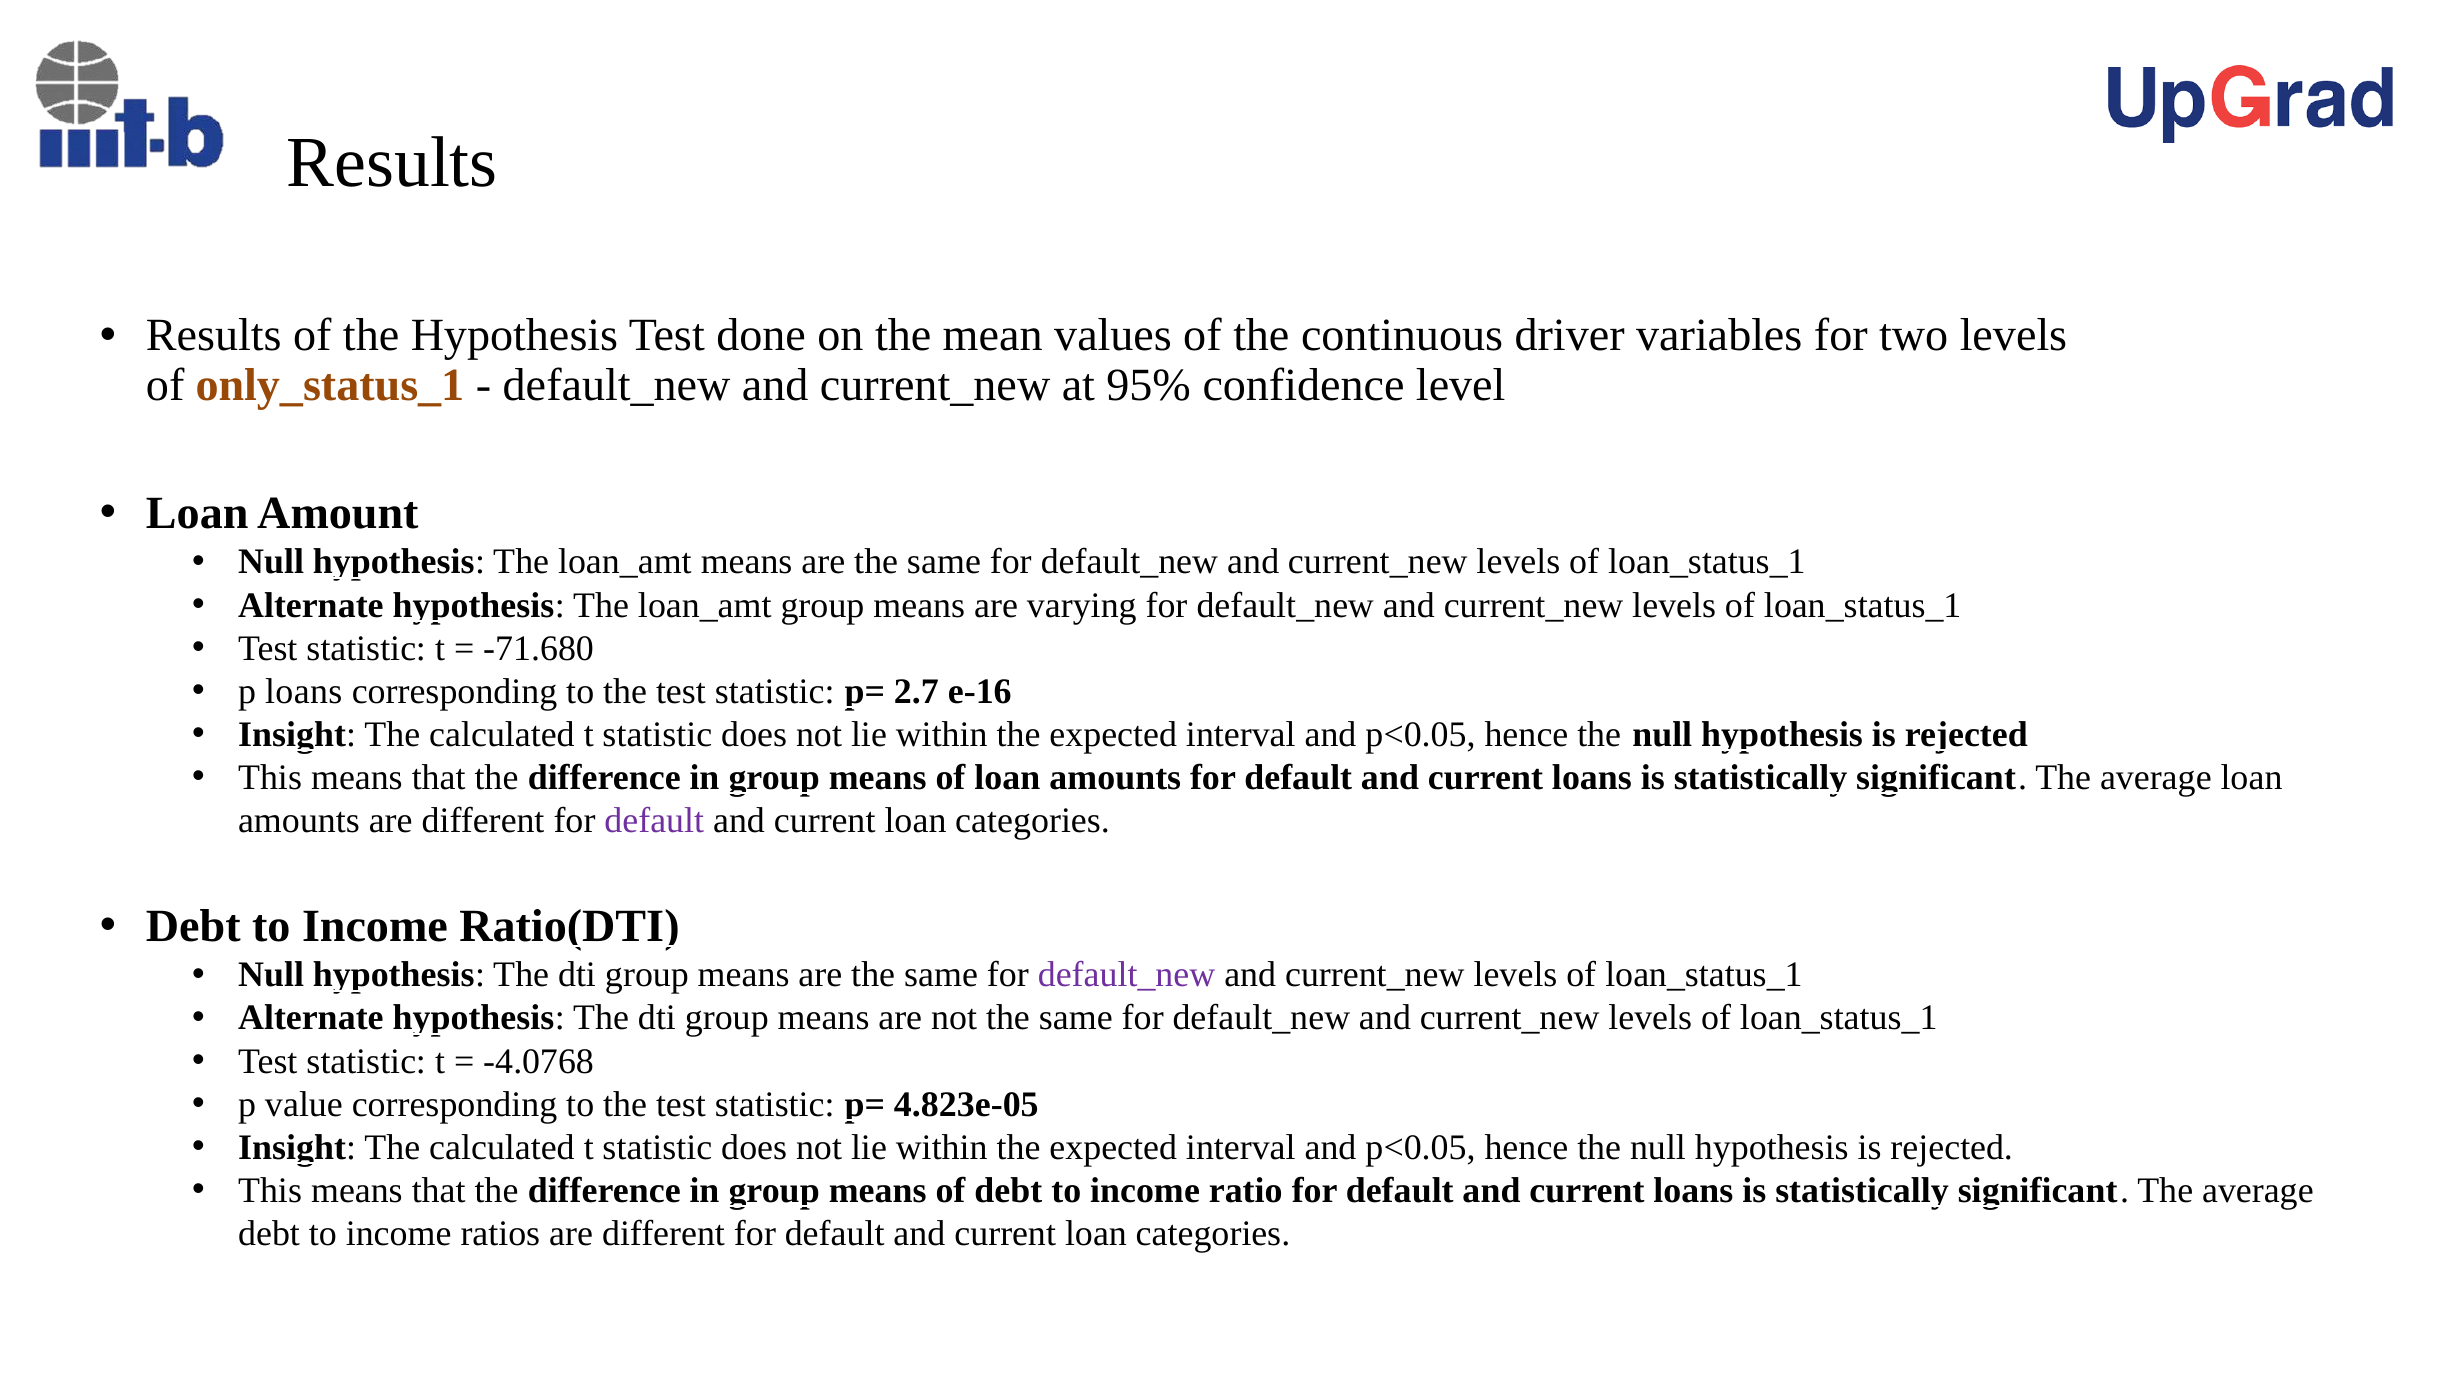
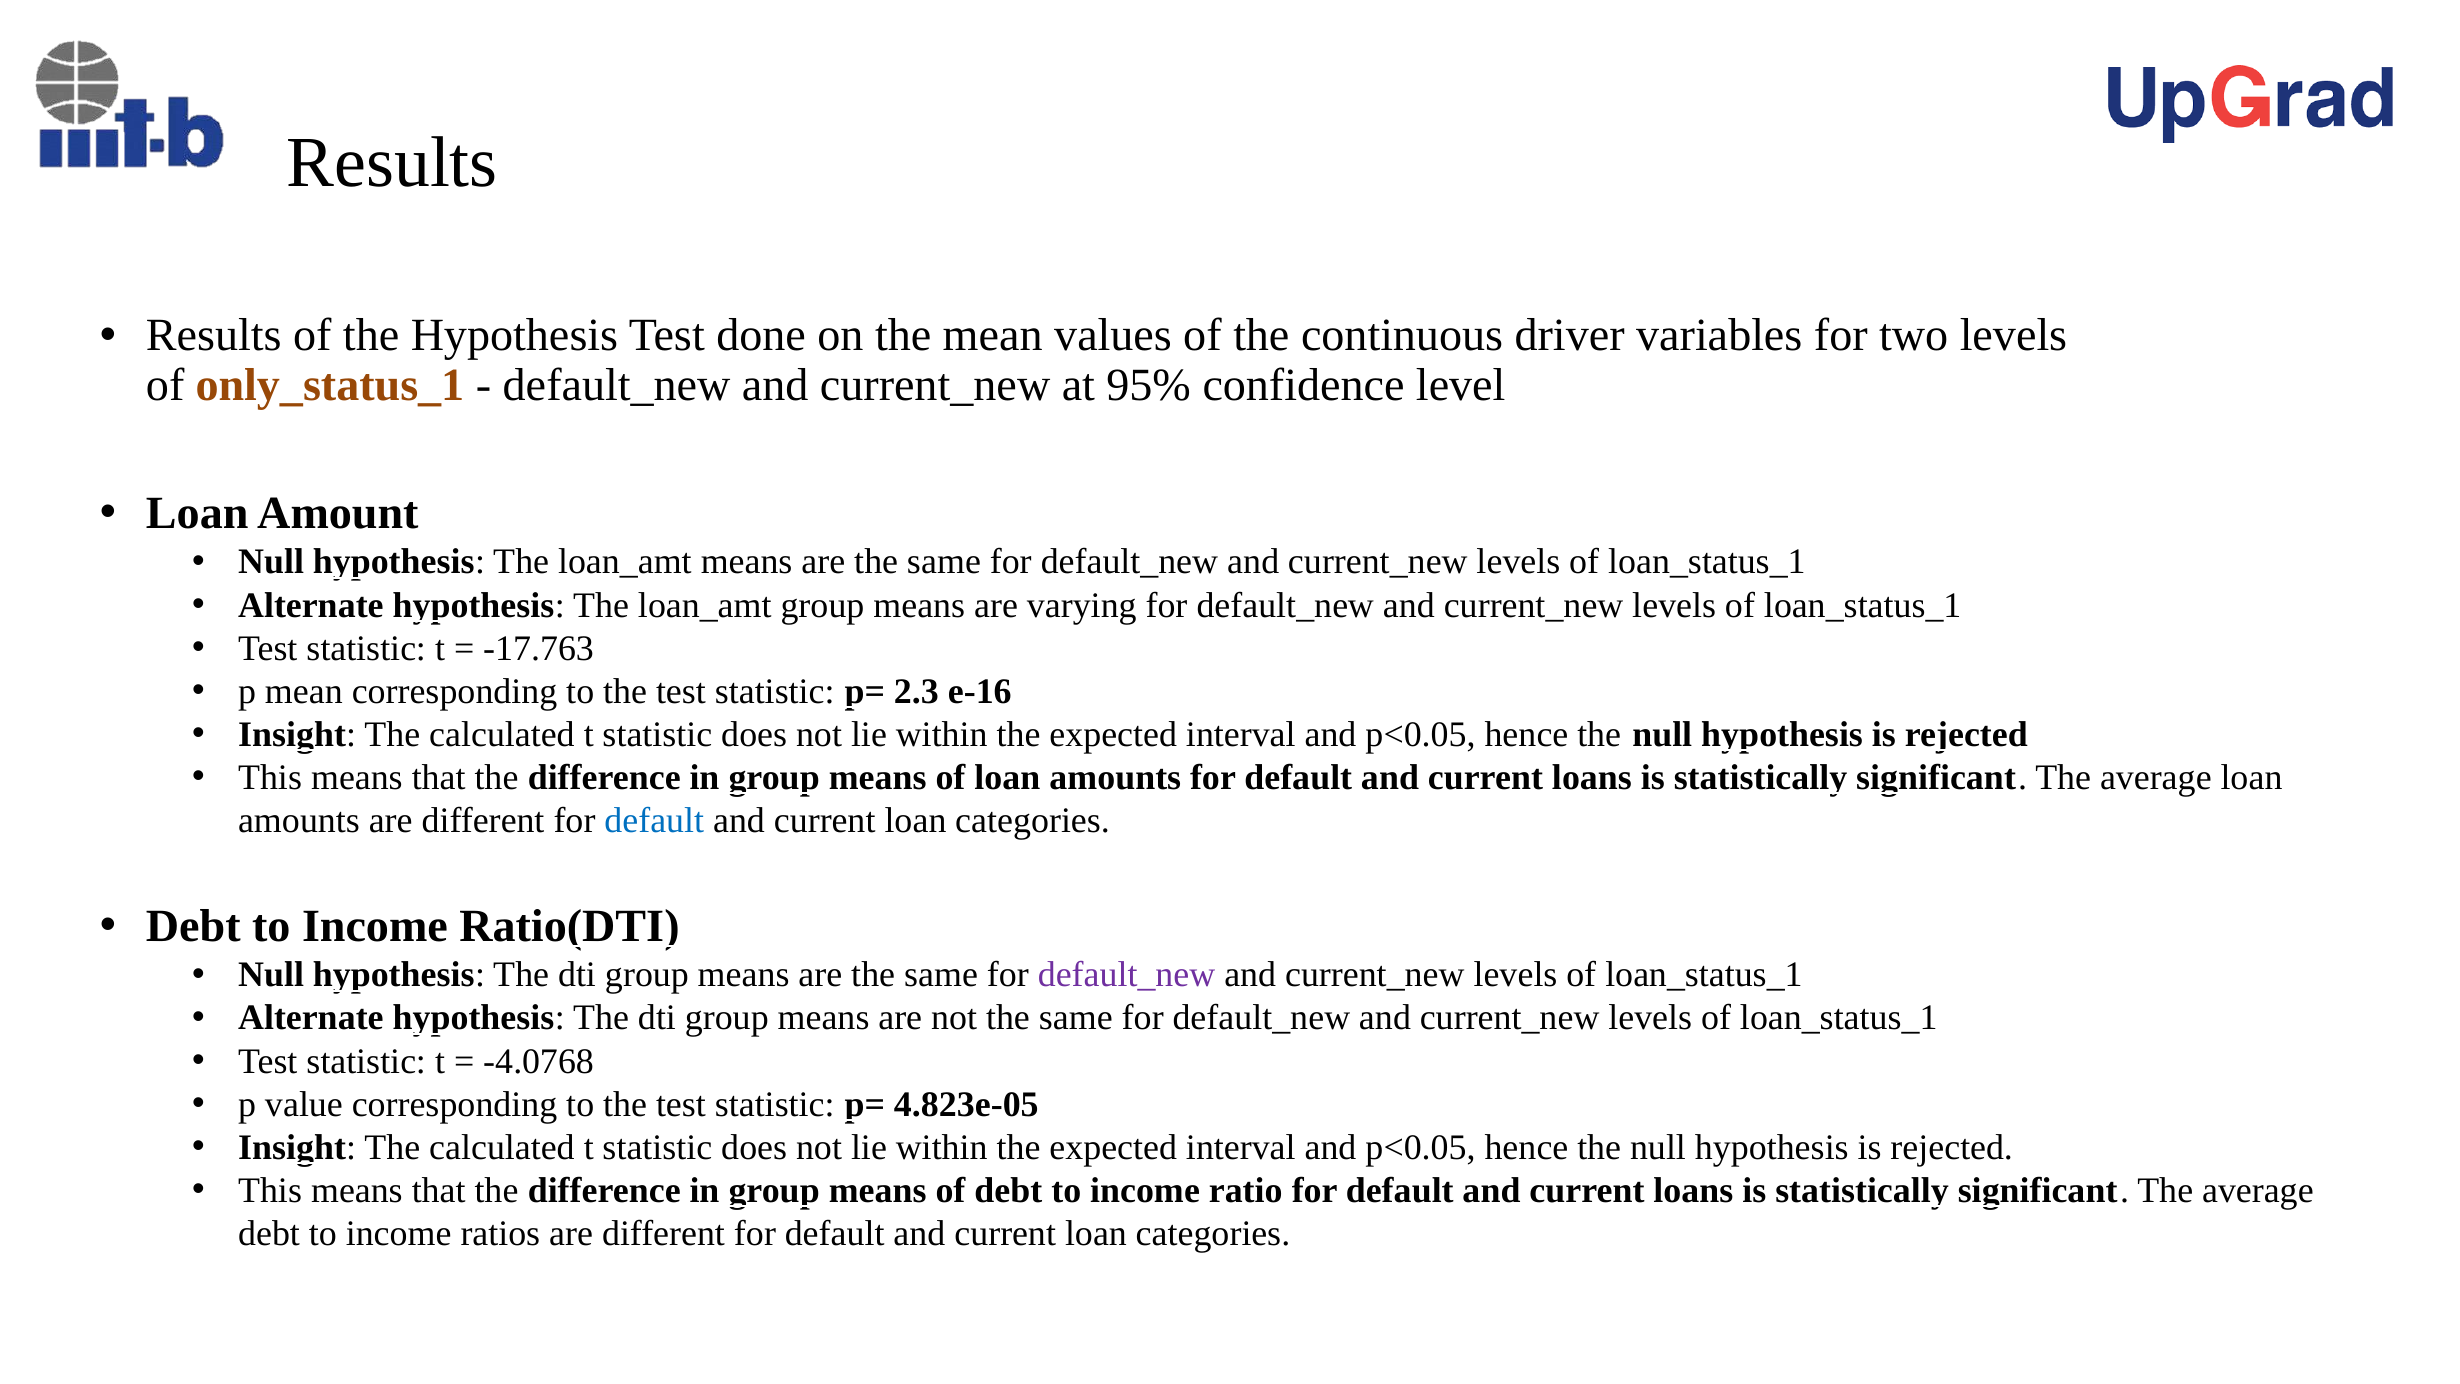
-71.680: -71.680 -> -17.763
p loans: loans -> mean
2.7: 2.7 -> 2.3
default at (654, 820) colour: purple -> blue
